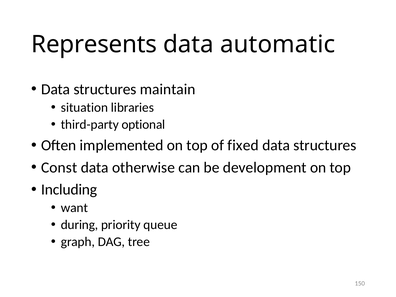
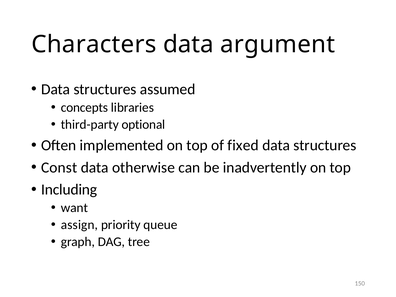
Represents: Represents -> Characters
automatic: automatic -> argument
maintain: maintain -> assumed
situation: situation -> concepts
development: development -> inadvertently
during: during -> assign
